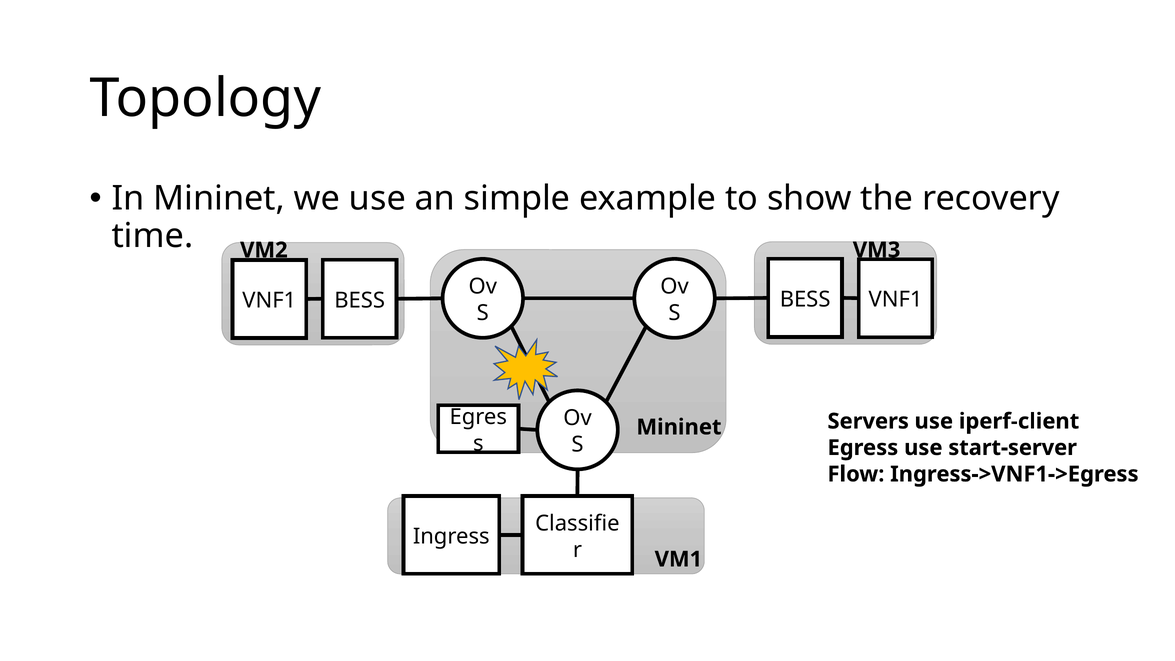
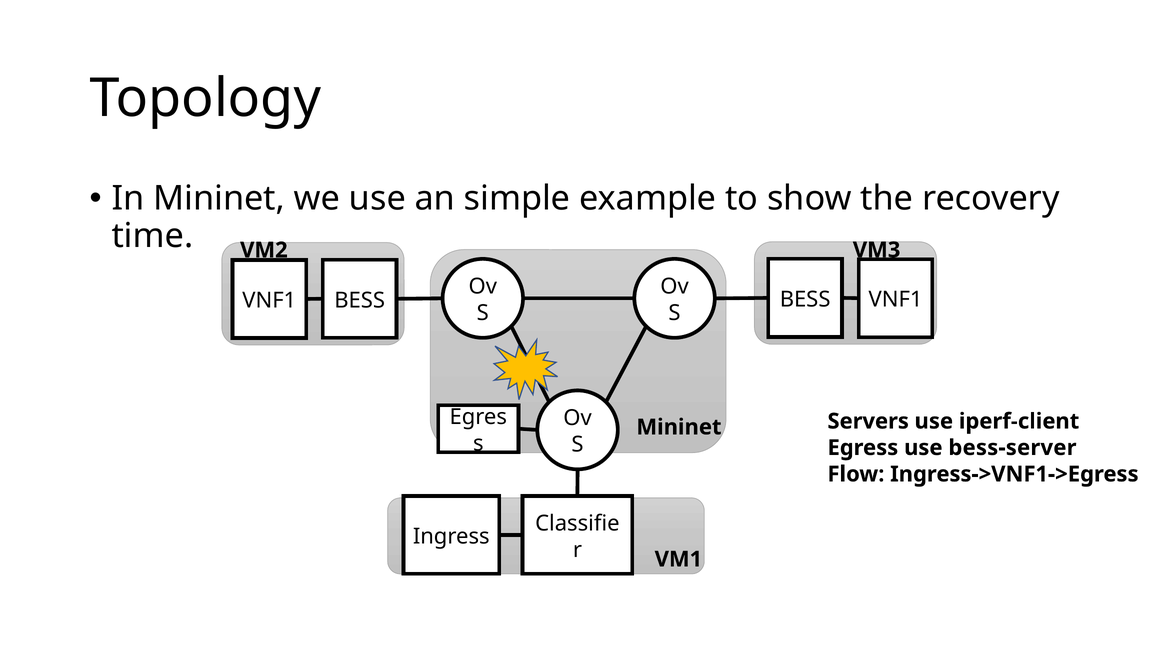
start-server: start-server -> bess-server
